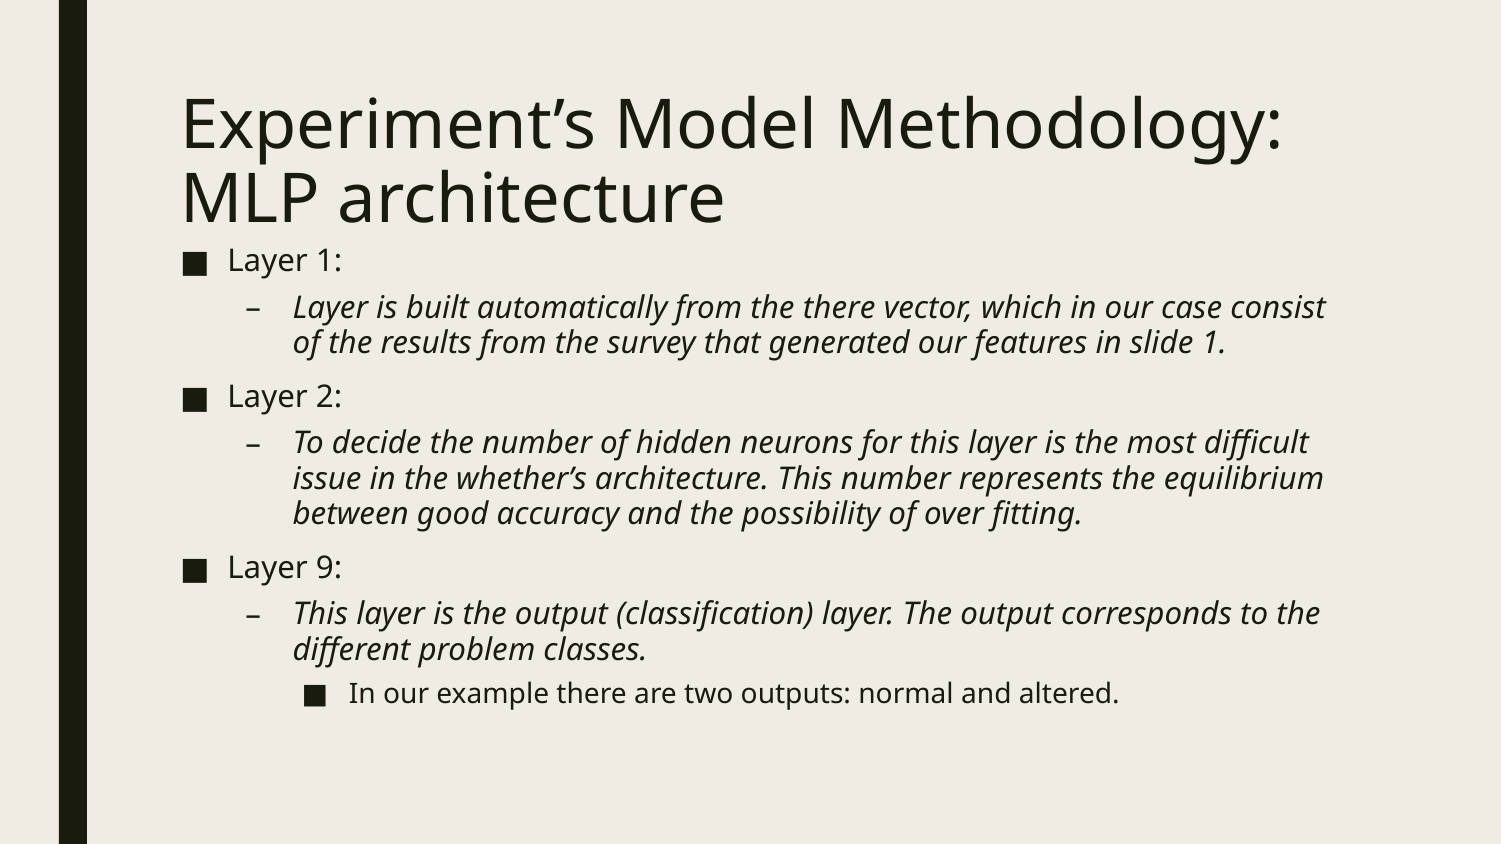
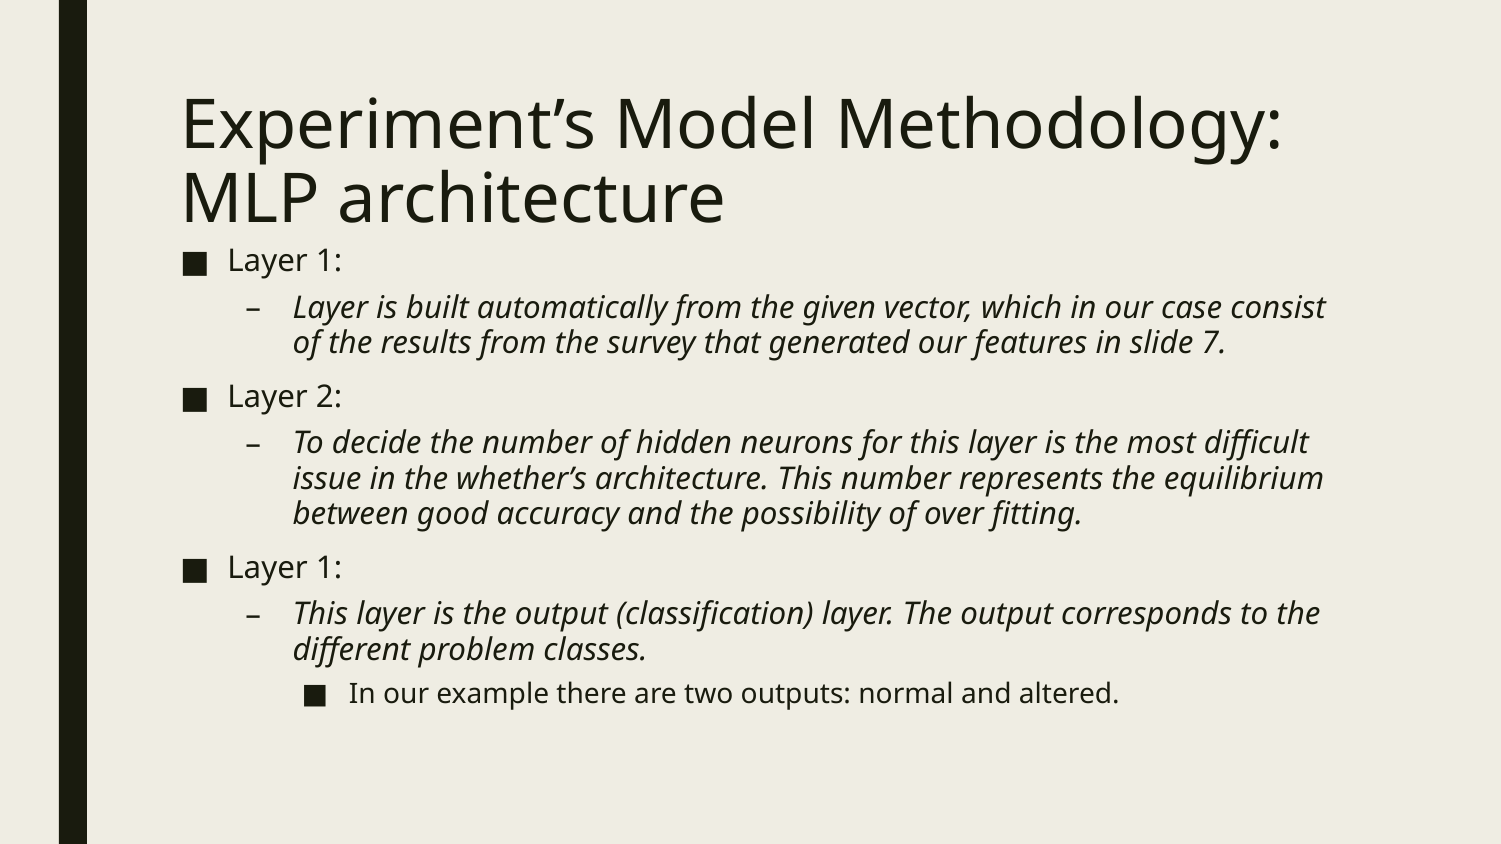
the there: there -> given
slide 1: 1 -> 7
9 at (329, 568): 9 -> 1
